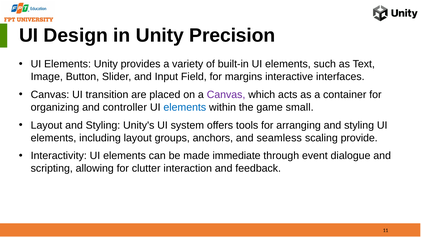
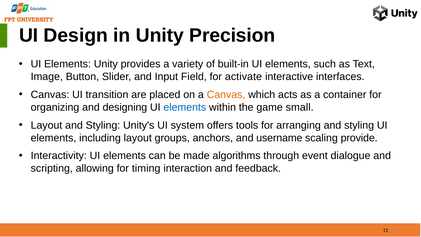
margins: margins -> activate
Canvas at (226, 95) colour: purple -> orange
controller: controller -> designing
seamless: seamless -> username
immediate: immediate -> algorithms
clutter: clutter -> timing
